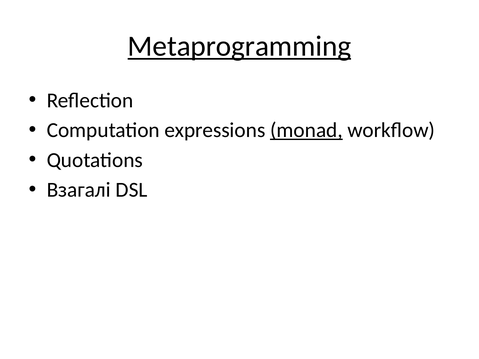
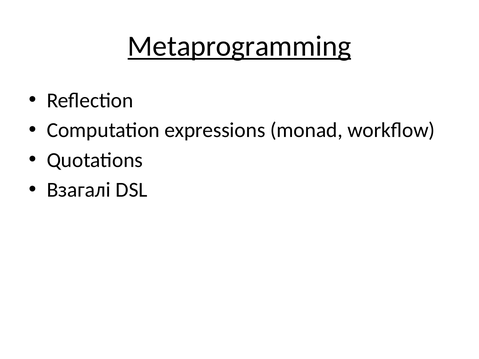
monad underline: present -> none
